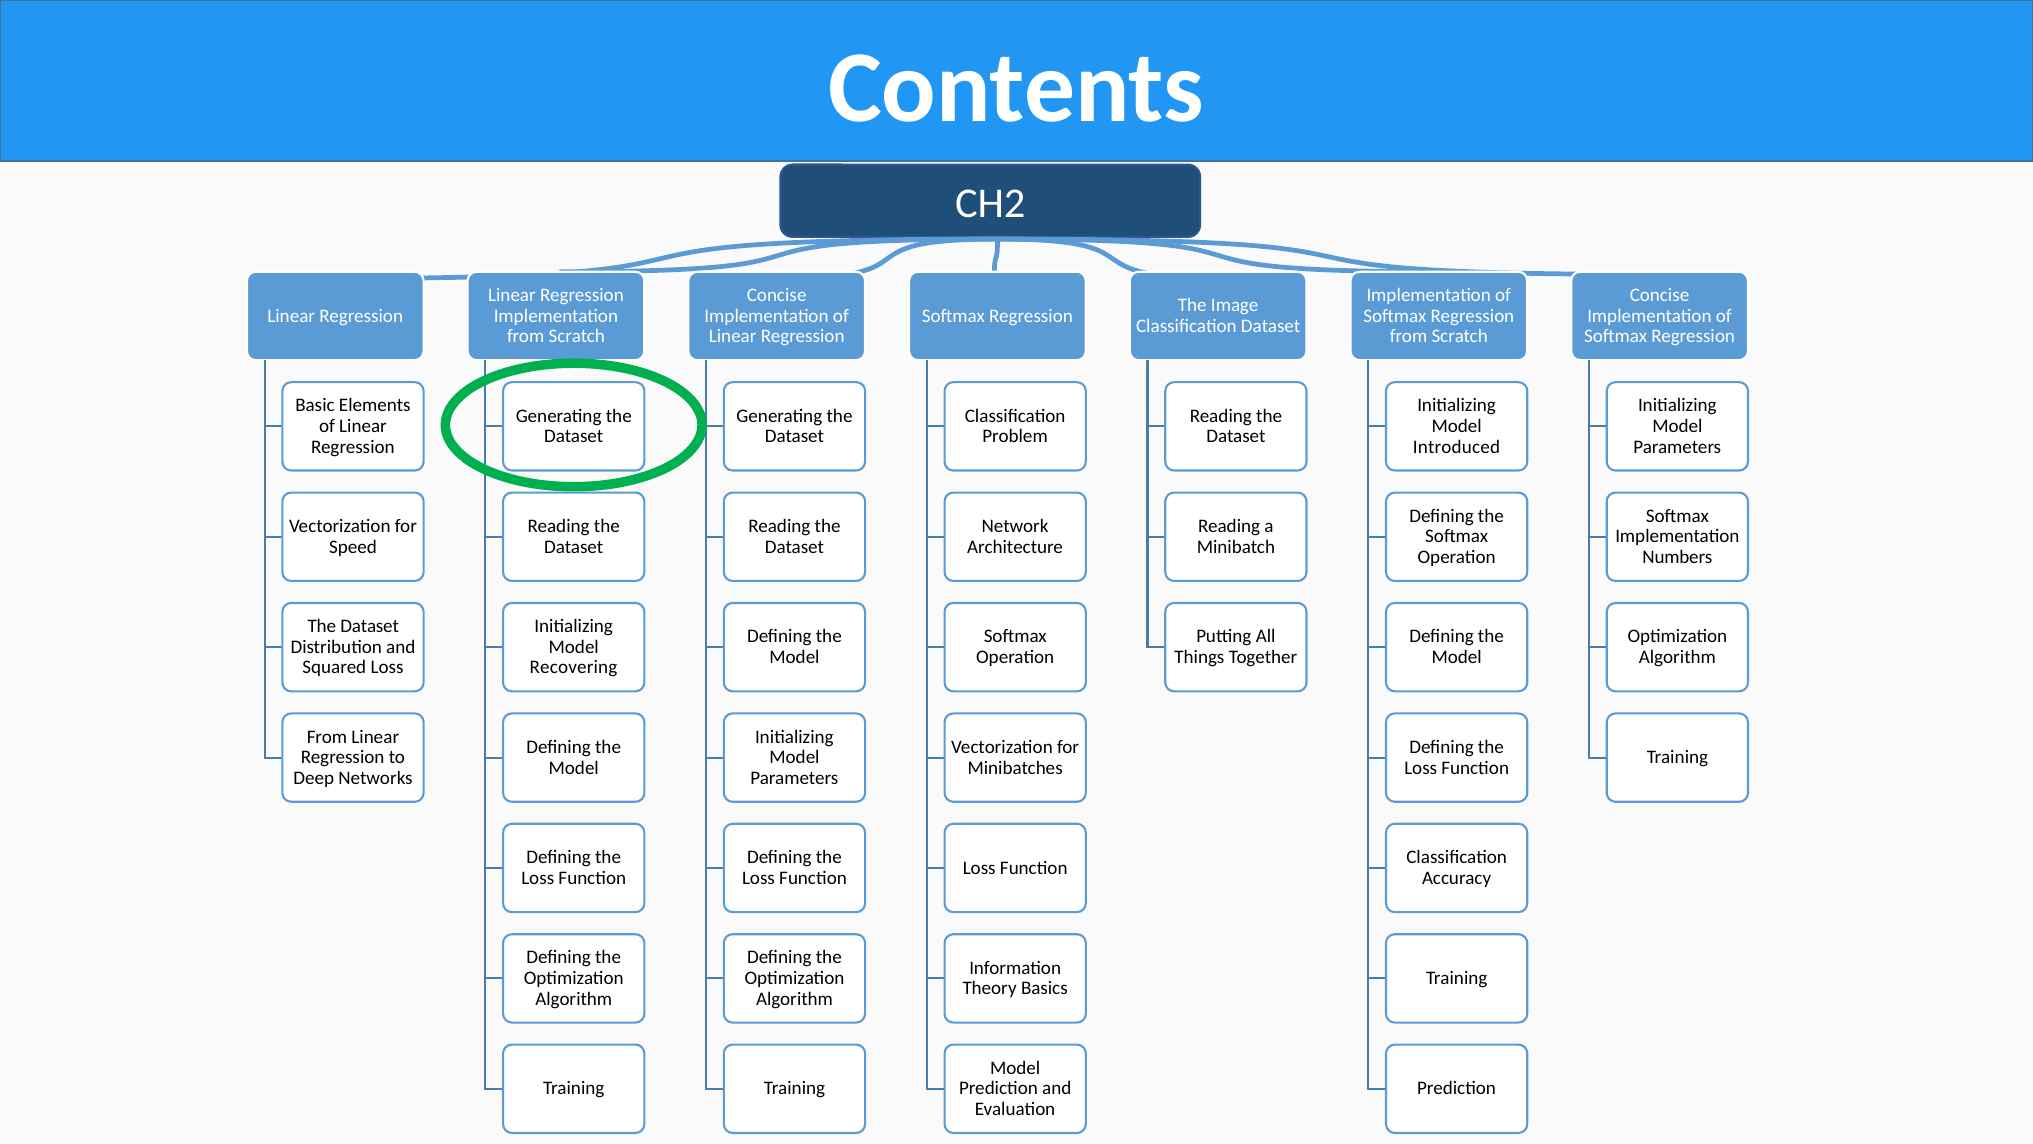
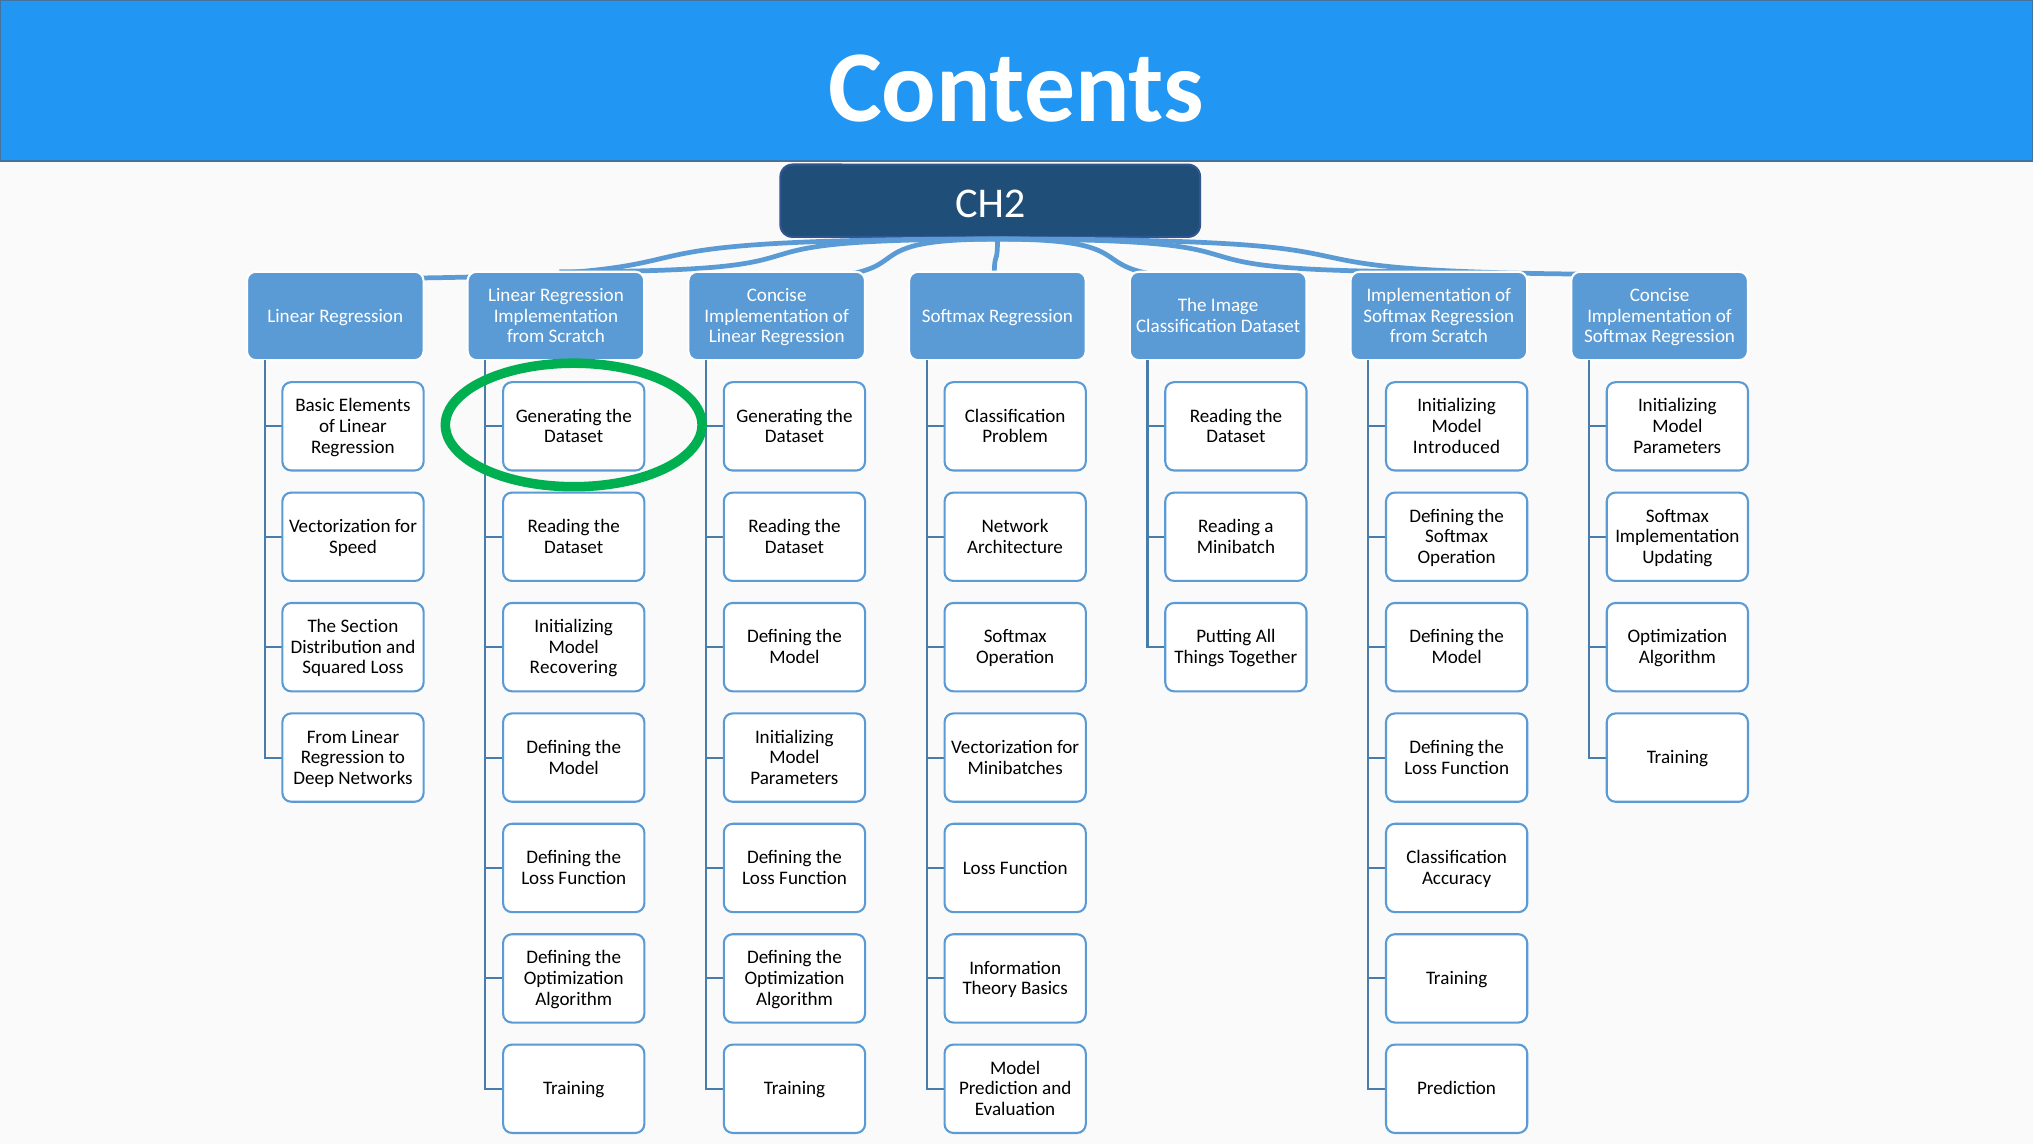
Numbers: Numbers -> Updating
Dataset at (370, 626): Dataset -> Section
